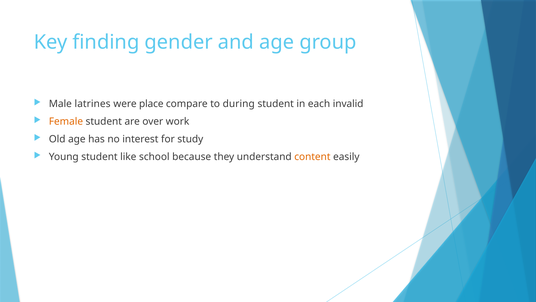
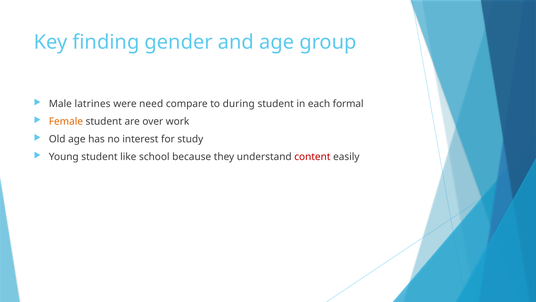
place: place -> need
invalid: invalid -> formal
content colour: orange -> red
